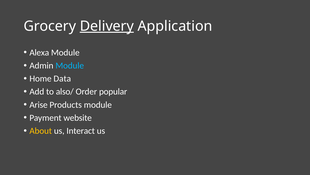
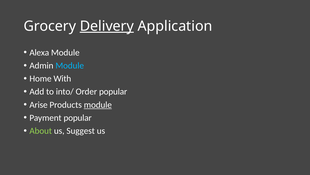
Data: Data -> With
also/: also/ -> into/
module at (98, 104) underline: none -> present
Payment website: website -> popular
About colour: yellow -> light green
Interact: Interact -> Suggest
